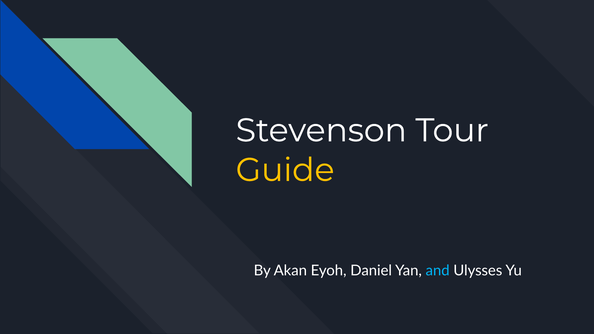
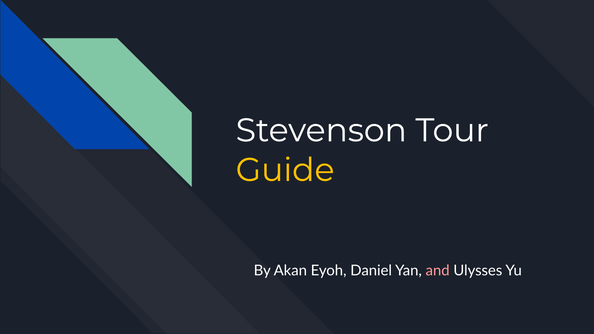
and colour: light blue -> pink
